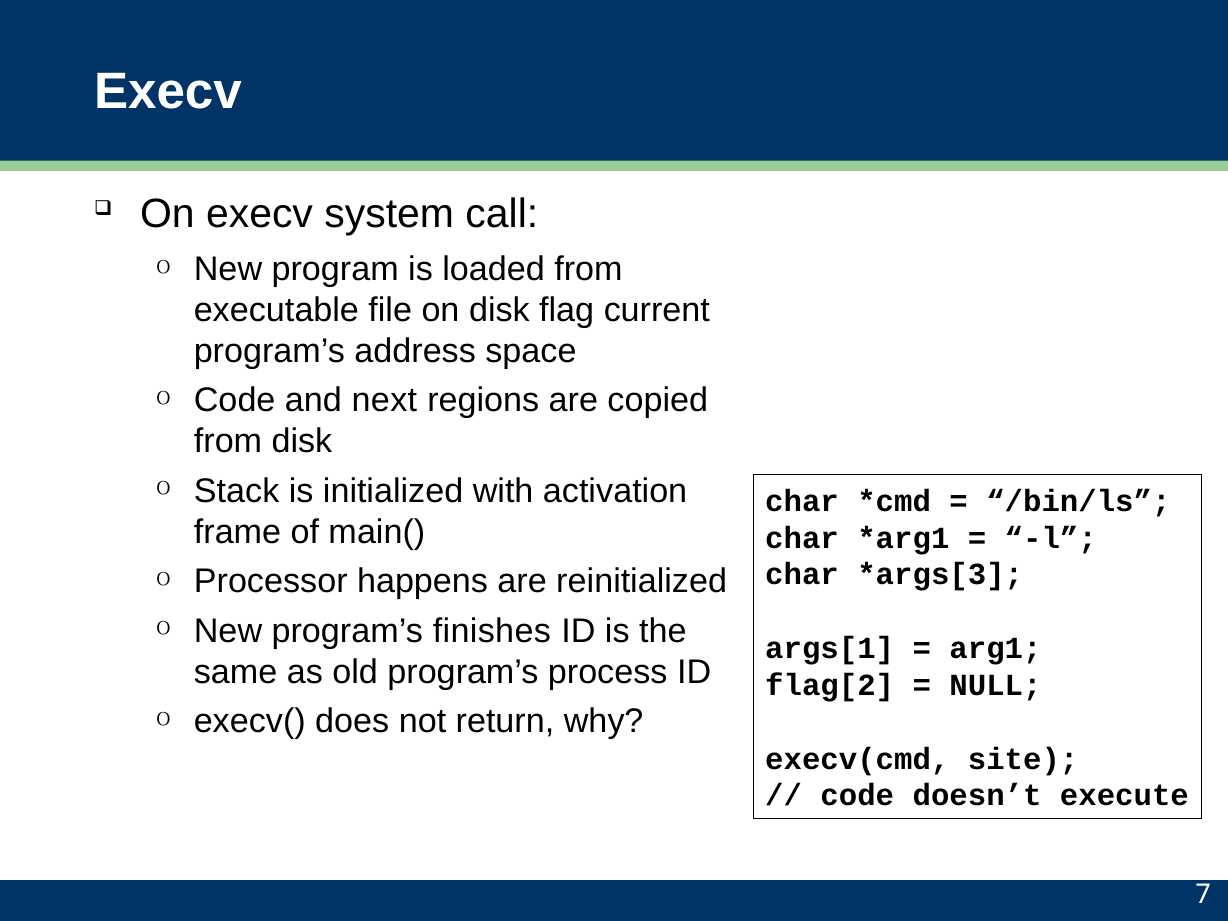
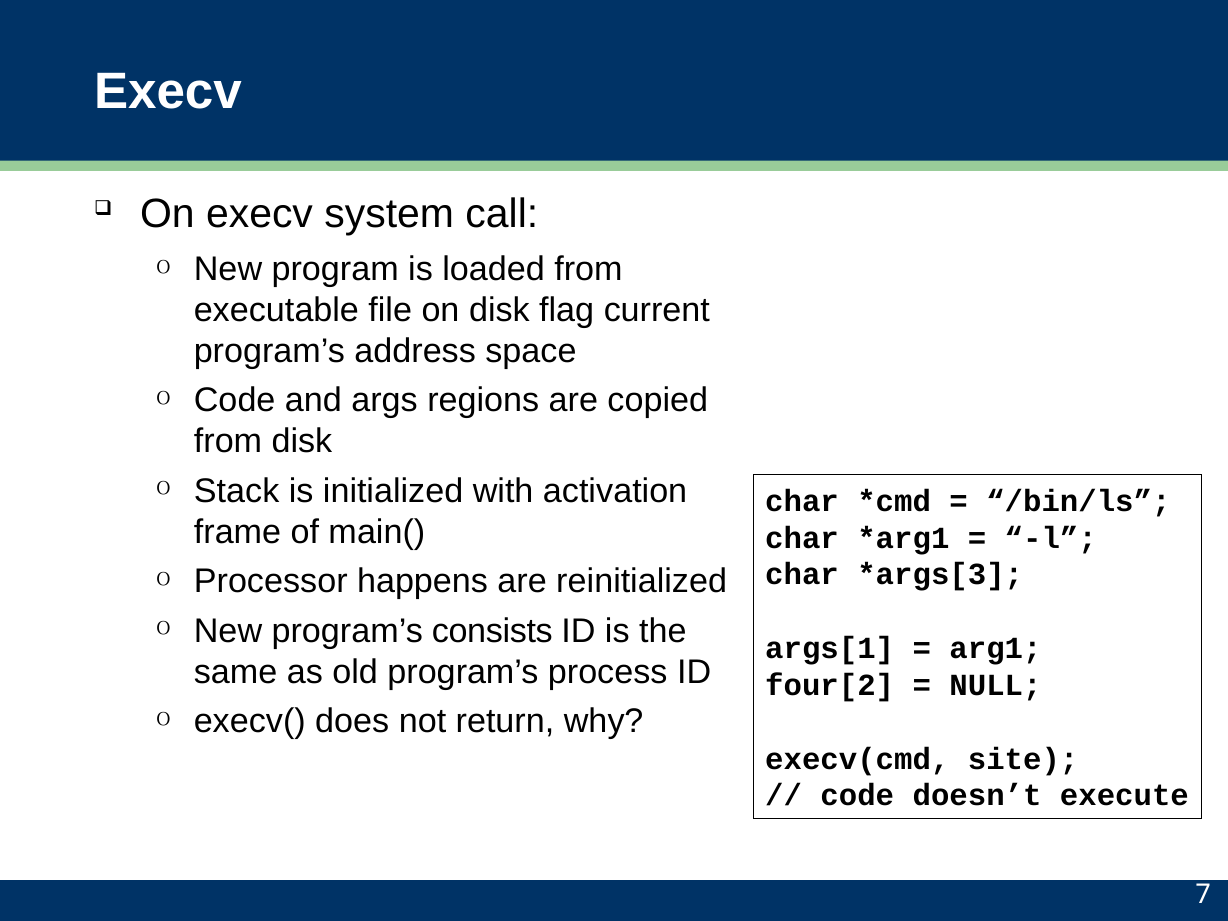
next: next -> args
finishes: finishes -> consists
flag[2: flag[2 -> four[2
